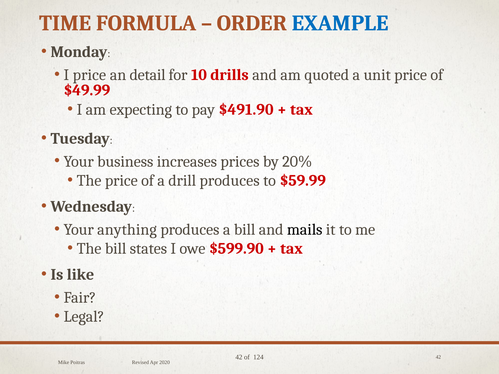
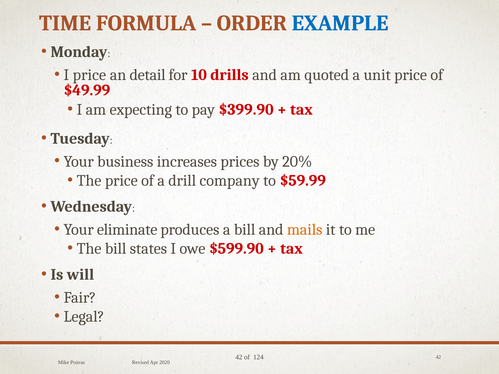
$491.90: $491.90 -> $399.90
drill produces: produces -> company
anything: anything -> eliminate
mails colour: black -> orange
like: like -> will
